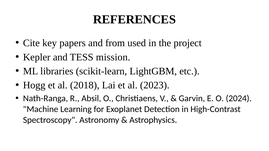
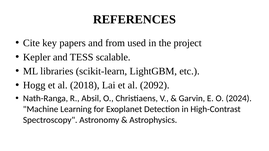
mission: mission -> scalable
2023: 2023 -> 2092
